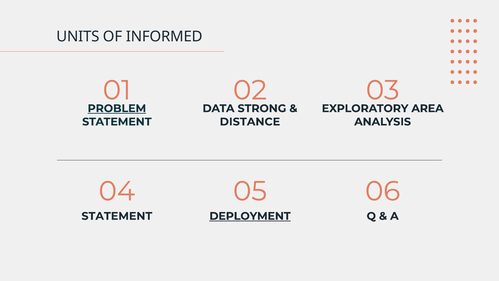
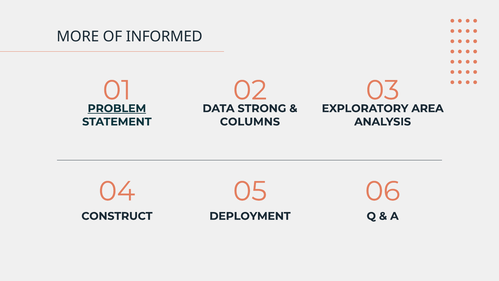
UNITS: UNITS -> MORE
DISTANCE: DISTANCE -> COLUMNS
STATEMENT at (117, 216): STATEMENT -> CONSTRUCT
DEPLOYMENT underline: present -> none
